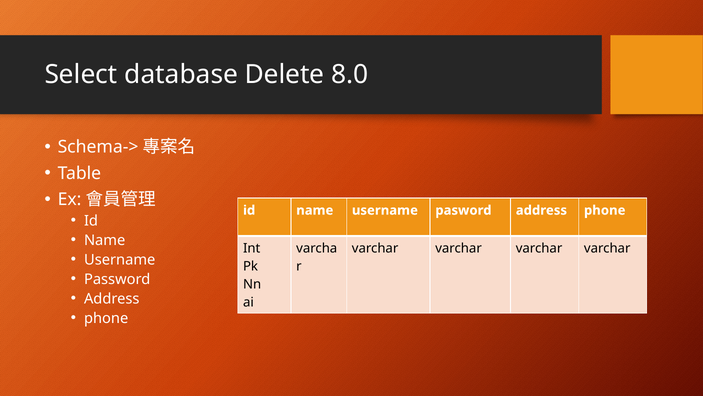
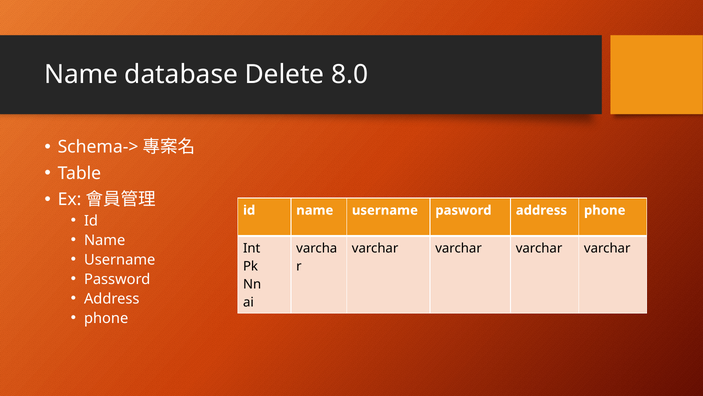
Select at (81, 74): Select -> Name
